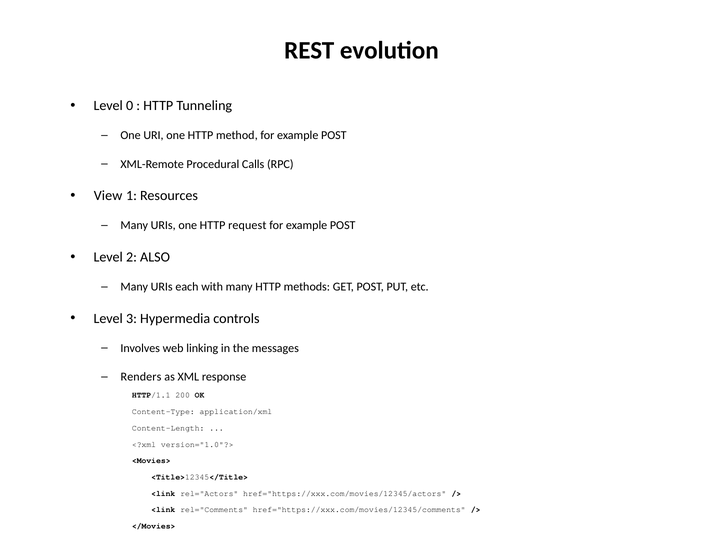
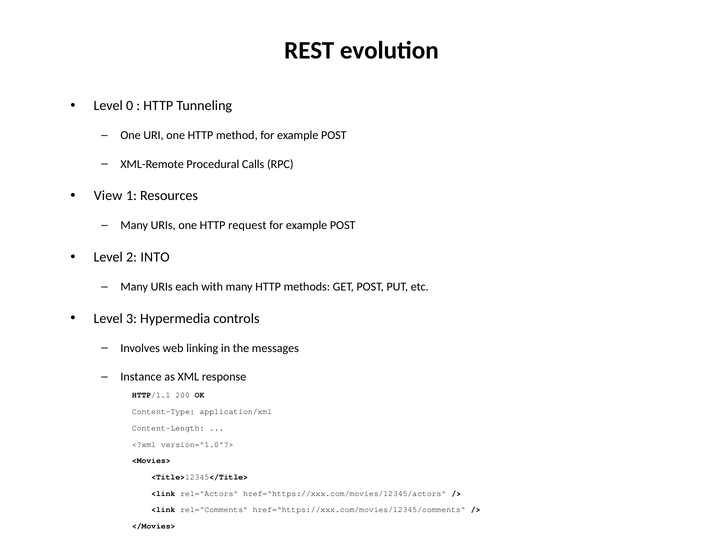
ALSO: ALSO -> INTO
Renders: Renders -> Instance
